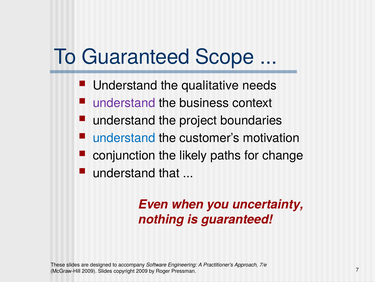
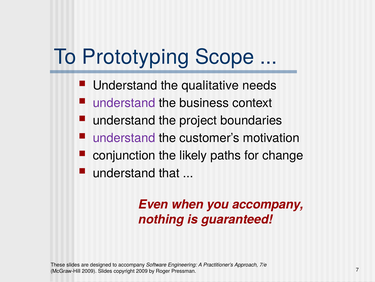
To Guaranteed: Guaranteed -> Prototyping
understand at (124, 138) colour: blue -> purple
you uncertainty: uncertainty -> accompany
